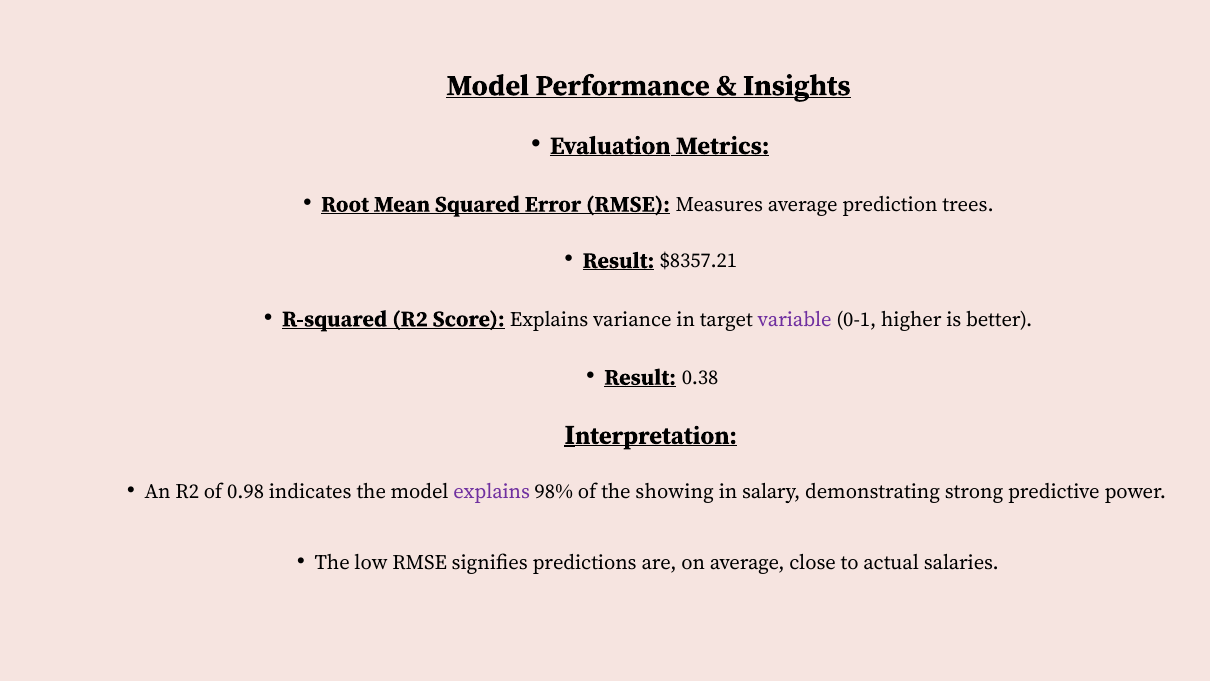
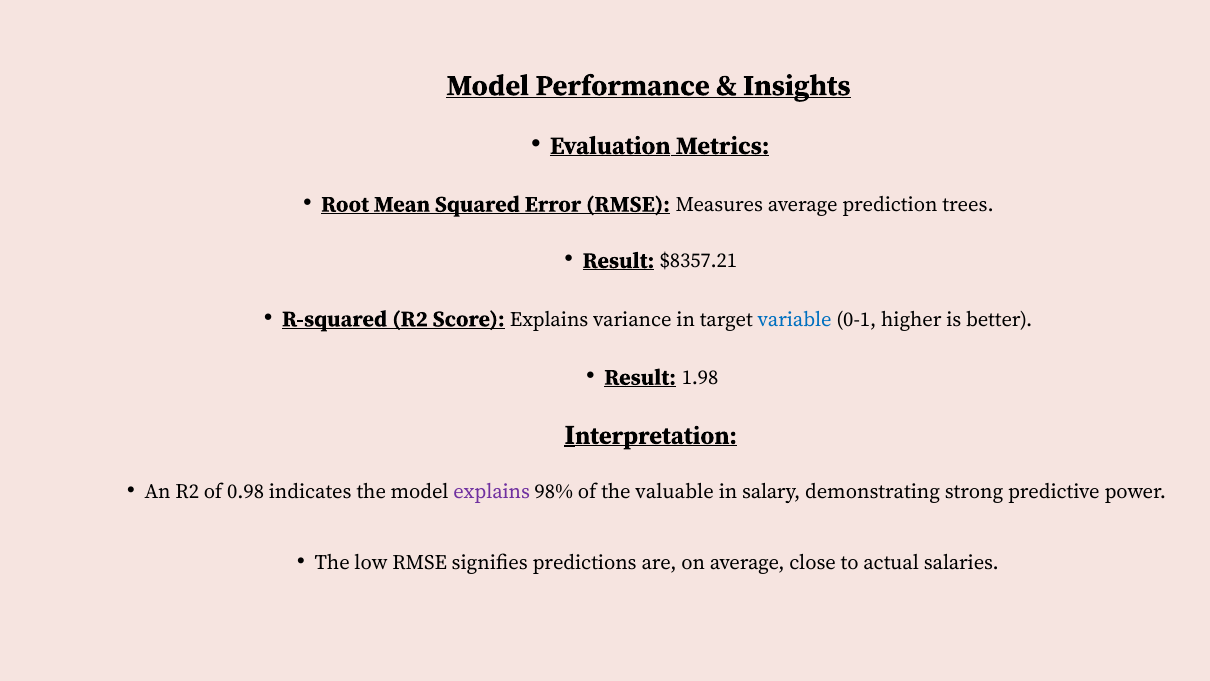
variable colour: purple -> blue
0.38: 0.38 -> 1.98
showing: showing -> valuable
